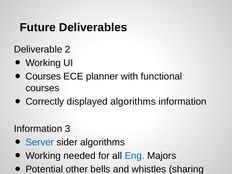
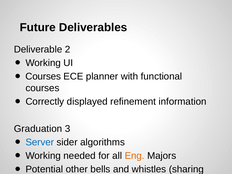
displayed algorithms: algorithms -> refinement
Information at (38, 129): Information -> Graduation
Eng colour: blue -> orange
